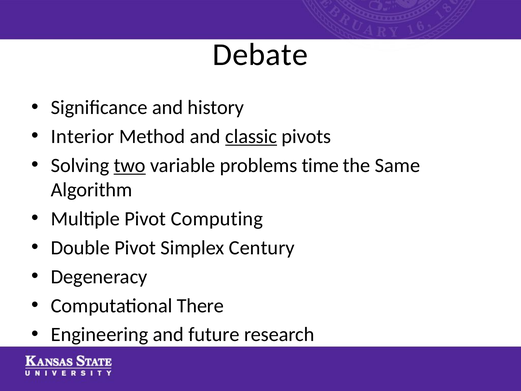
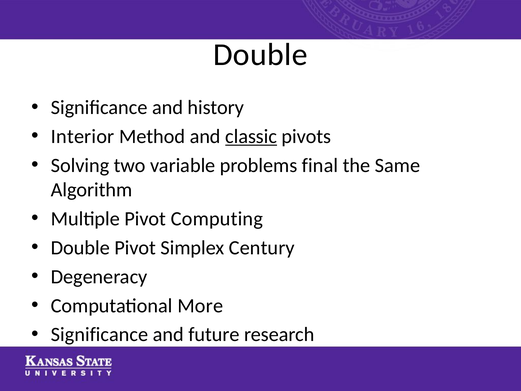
Debate at (260, 55): Debate -> Double
two underline: present -> none
time: time -> final
There: There -> More
Engineering at (100, 334): Engineering -> Significance
